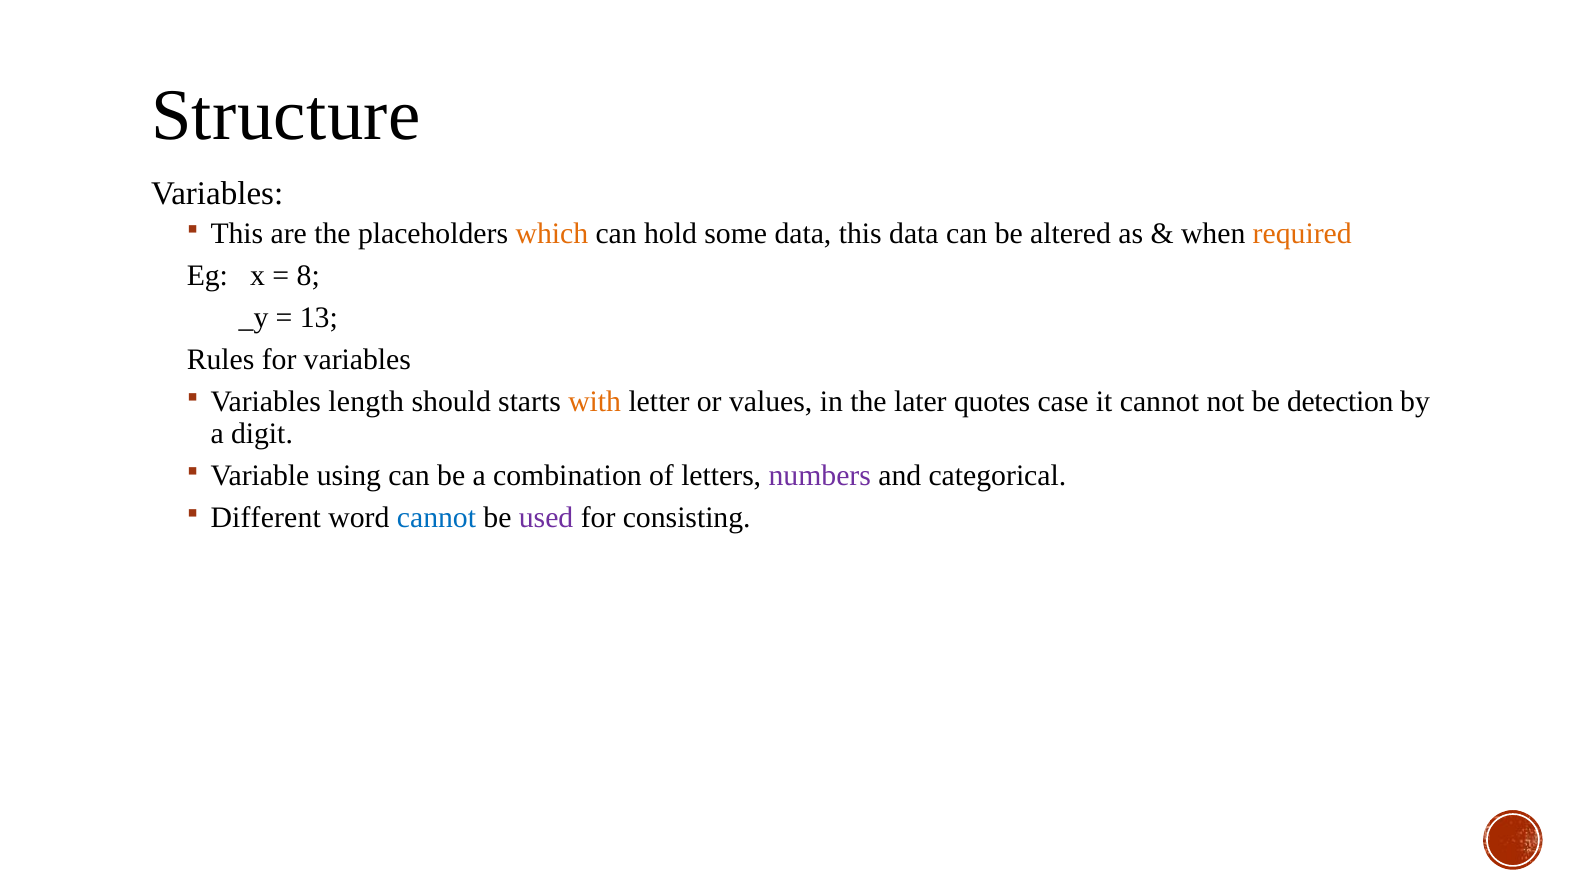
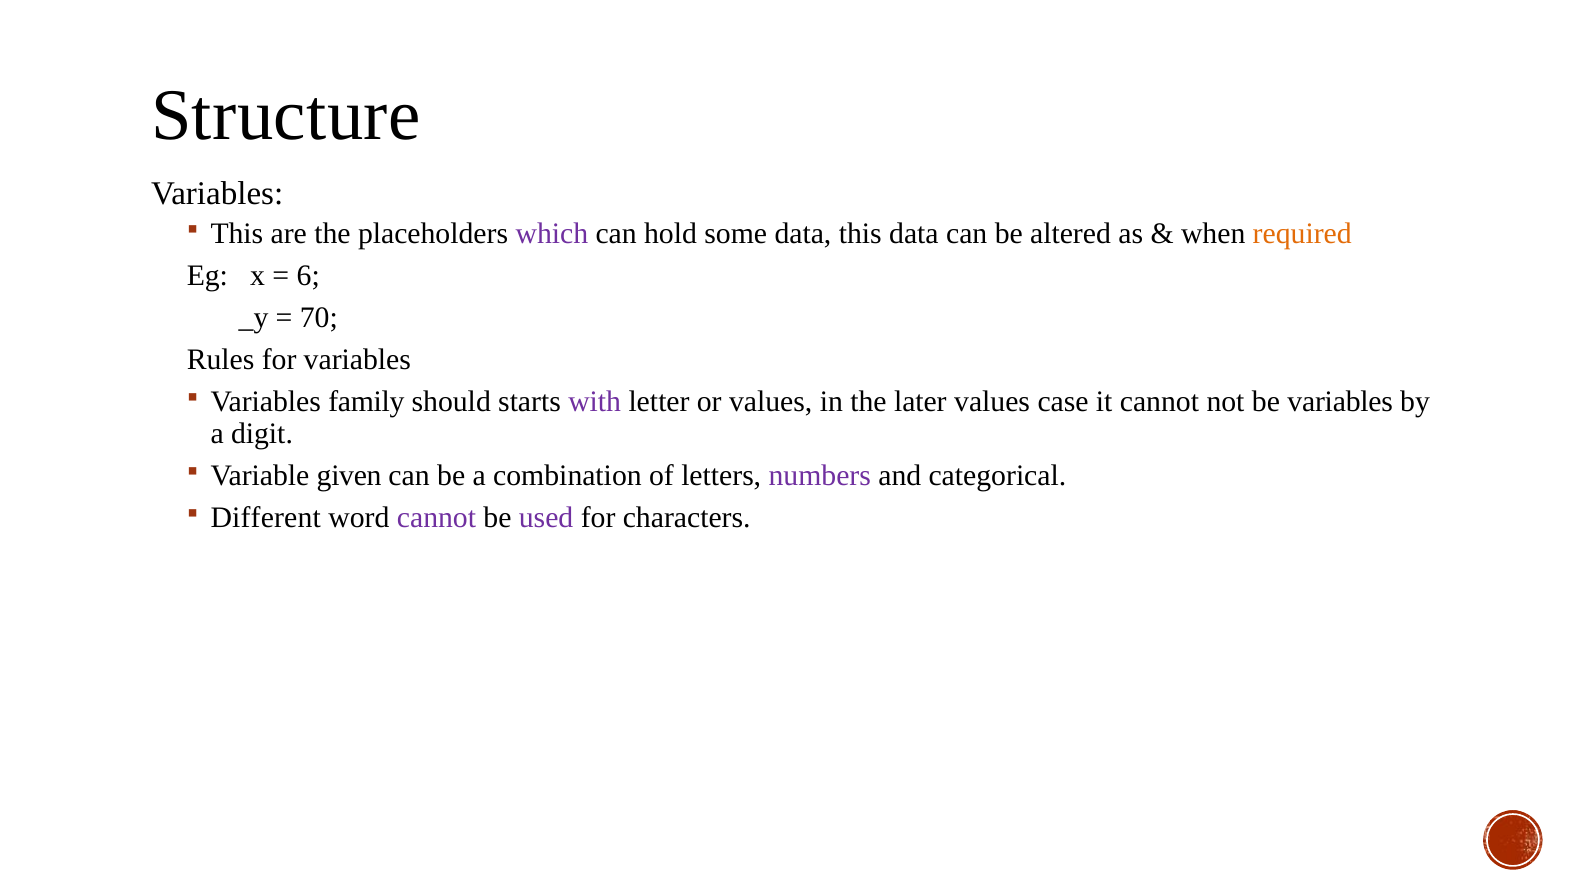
which colour: orange -> purple
8: 8 -> 6
13: 13 -> 70
length: length -> family
with colour: orange -> purple
later quotes: quotes -> values
be detection: detection -> variables
using: using -> given
cannot at (437, 518) colour: blue -> purple
consisting: consisting -> characters
